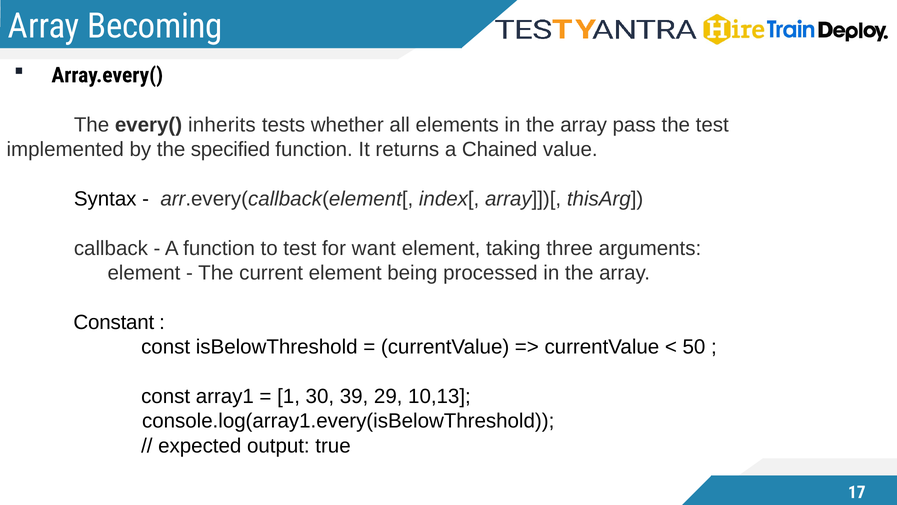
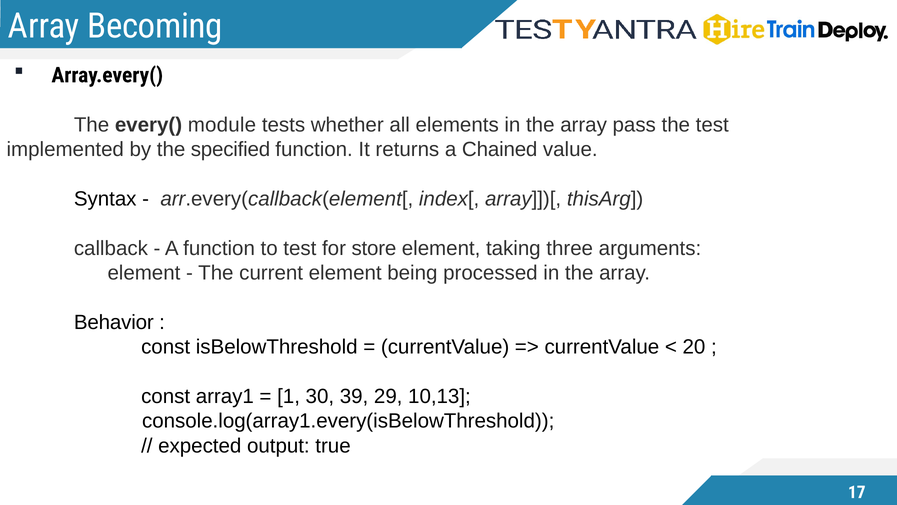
inherits: inherits -> module
want: want -> store
Constant: Constant -> Behavior
50: 50 -> 20
